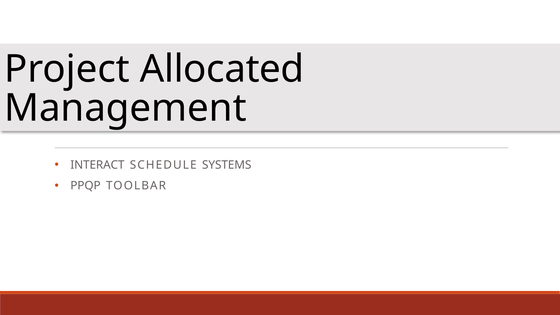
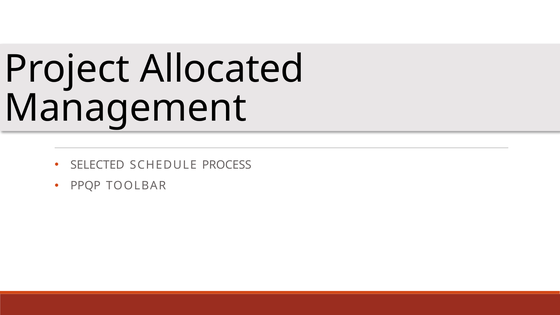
INTERACT: INTERACT -> SELECTED
SYSTEMS: SYSTEMS -> PROCESS
